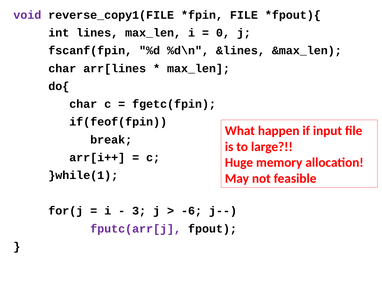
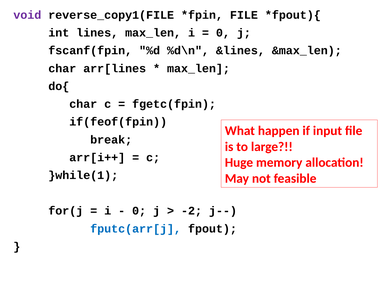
3 at (139, 211): 3 -> 0
-6: -6 -> -2
fputc(arr[j colour: purple -> blue
